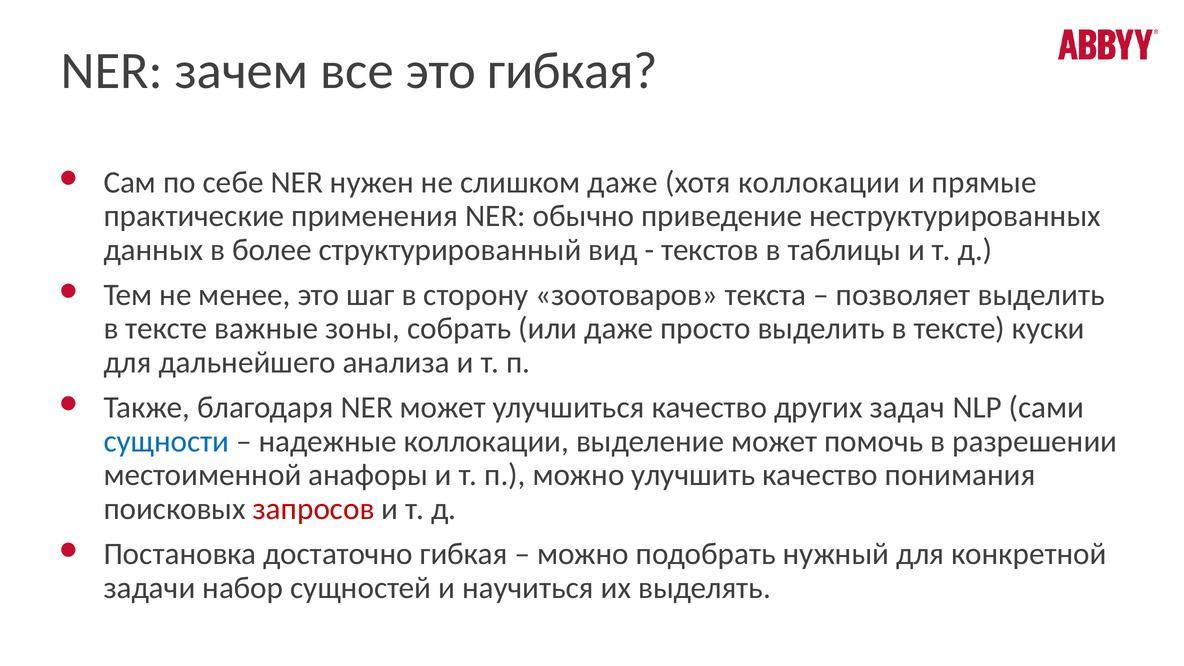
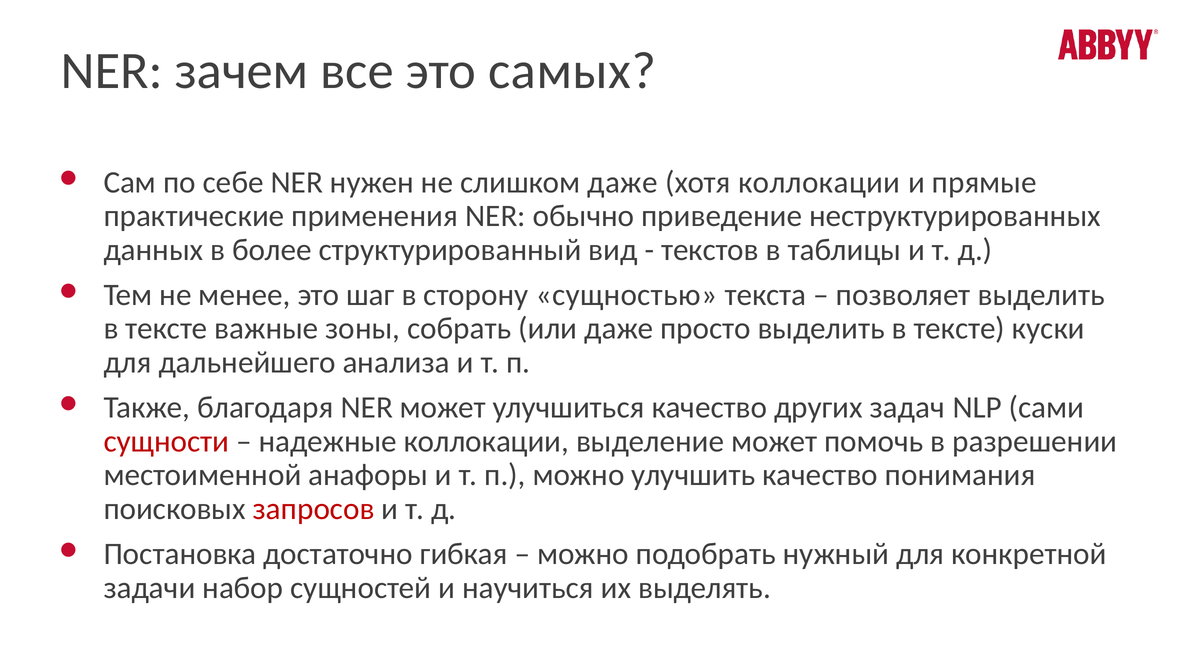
это гибкая: гибкая -> самых
зоотоваров: зоотоваров -> сущностью
сущности colour: blue -> red
